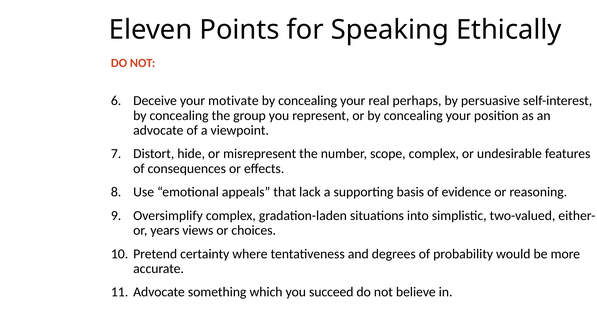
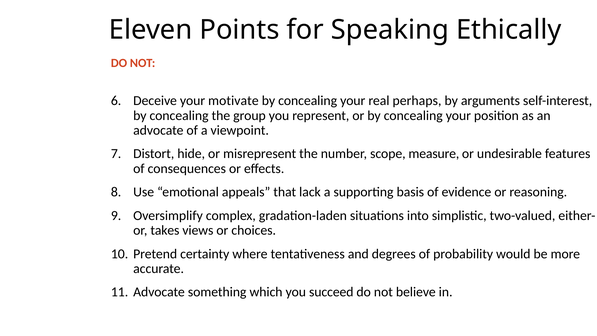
persuasive: persuasive -> arguments
scope complex: complex -> measure
years: years -> takes
